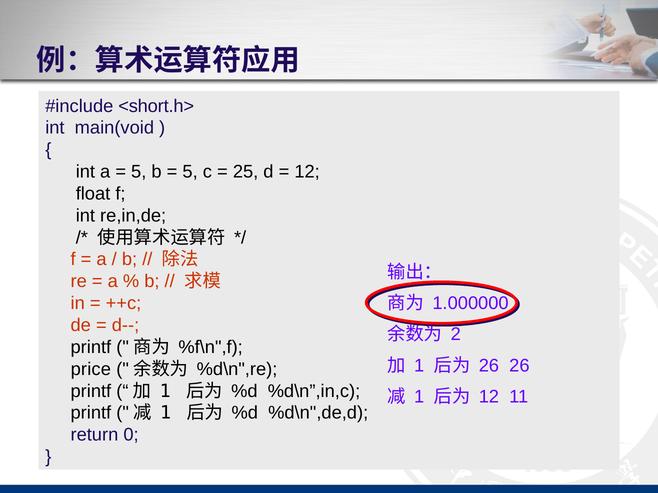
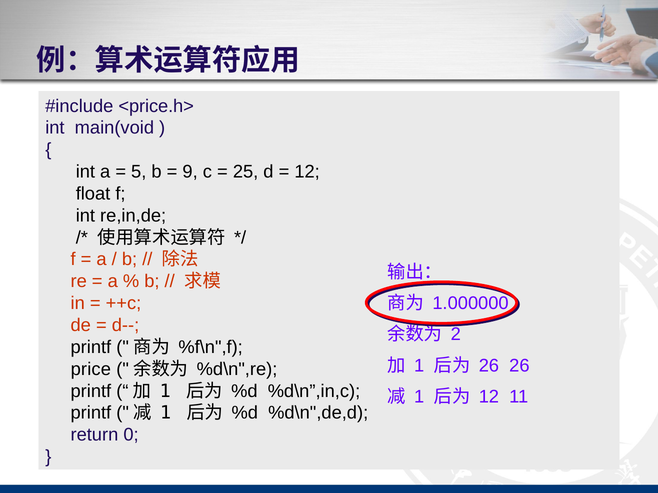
<short.h>: <short.h> -> <price.h>
5 at (190, 172): 5 -> 9
